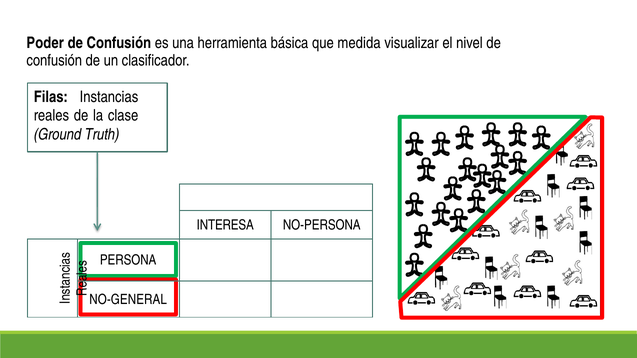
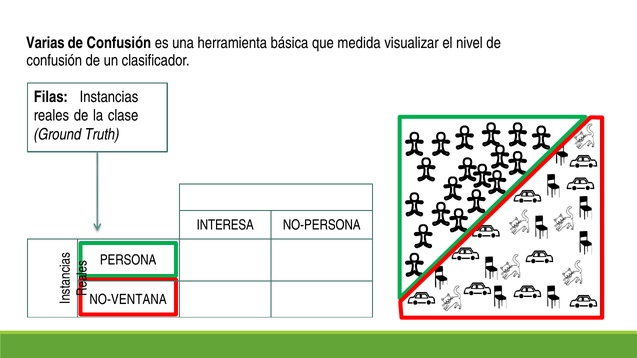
Poder: Poder -> Varias
NO-GENERAL: NO-GENERAL -> NO-VENTANA
